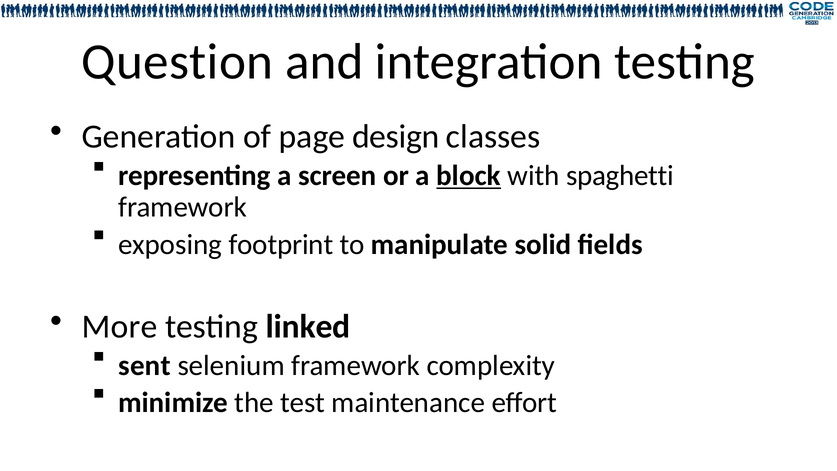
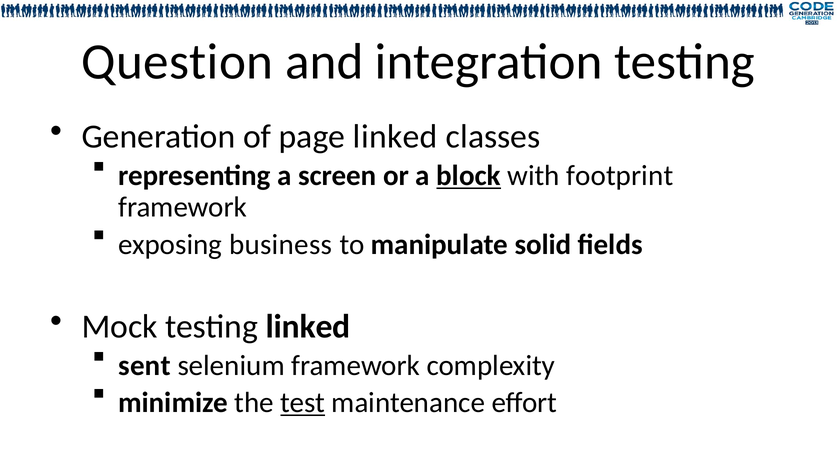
page design: design -> linked
spaghetti: spaghetti -> footprint
footprint: footprint -> business
More: More -> Mock
test underline: none -> present
